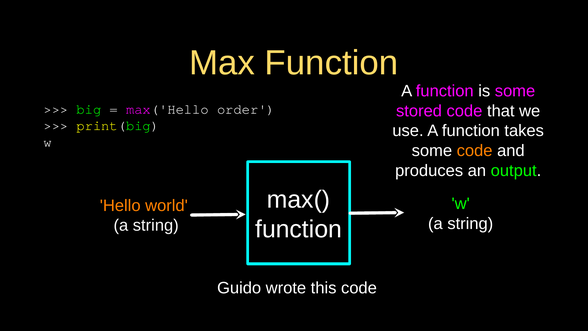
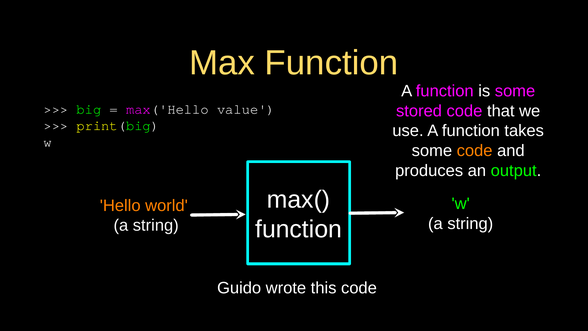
order: order -> value
